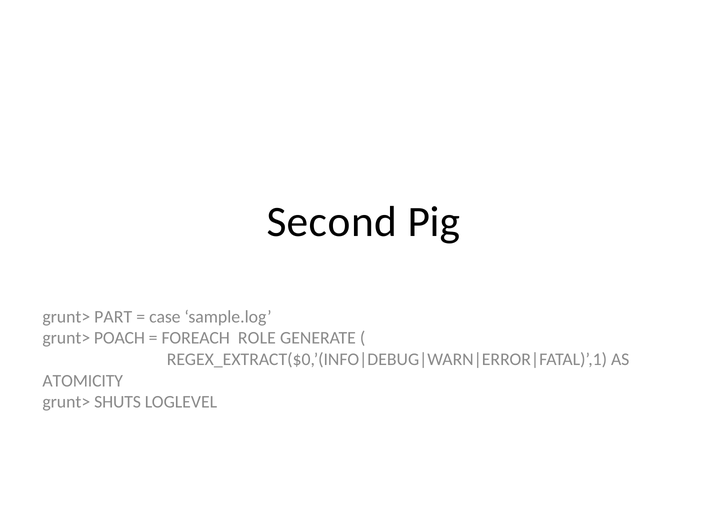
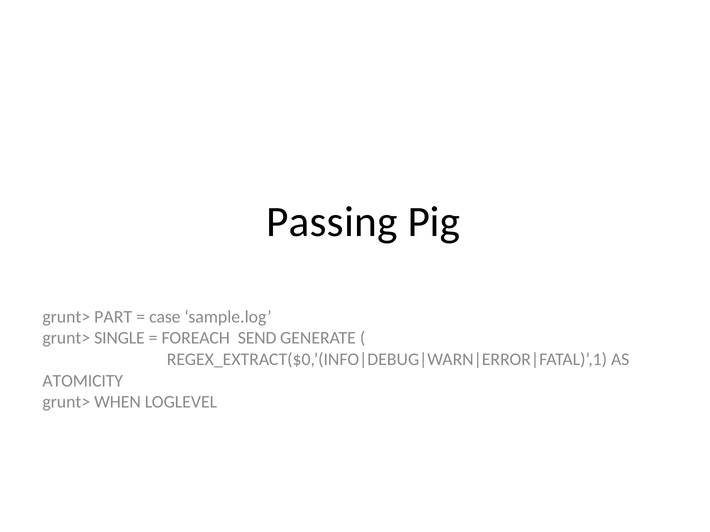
Second: Second -> Passing
POACH: POACH -> SINGLE
ROLE: ROLE -> SEND
SHUTS: SHUTS -> WHEN
